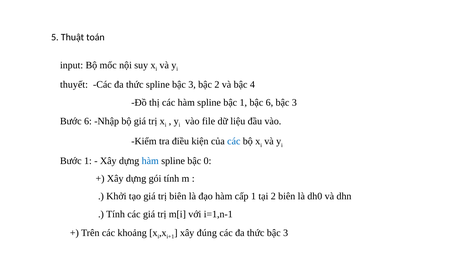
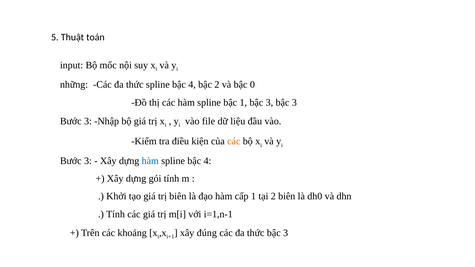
thuyết: thuyết -> những
thức spline bậc 3: 3 -> 4
4: 4 -> 0
1 bậc 6: 6 -> 3
6 at (88, 121): 6 -> 3
các at (234, 141) colour: blue -> orange
1 at (88, 161): 1 -> 3
0 at (207, 161): 0 -> 4
